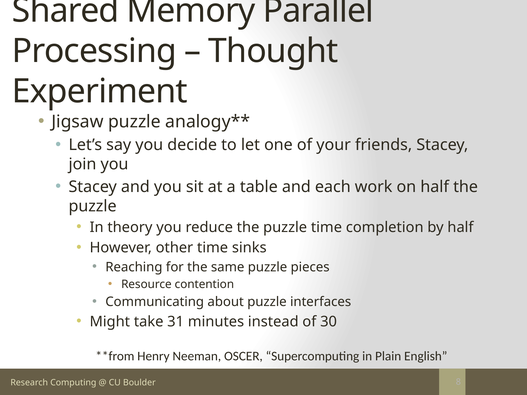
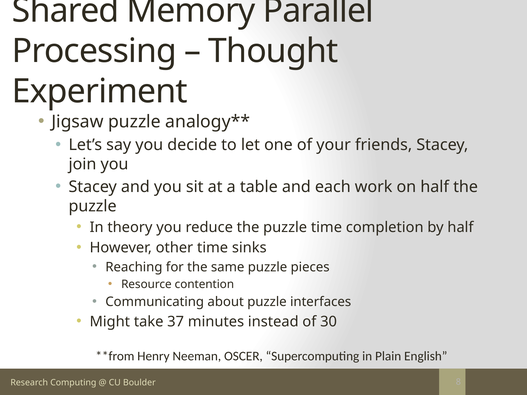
31: 31 -> 37
